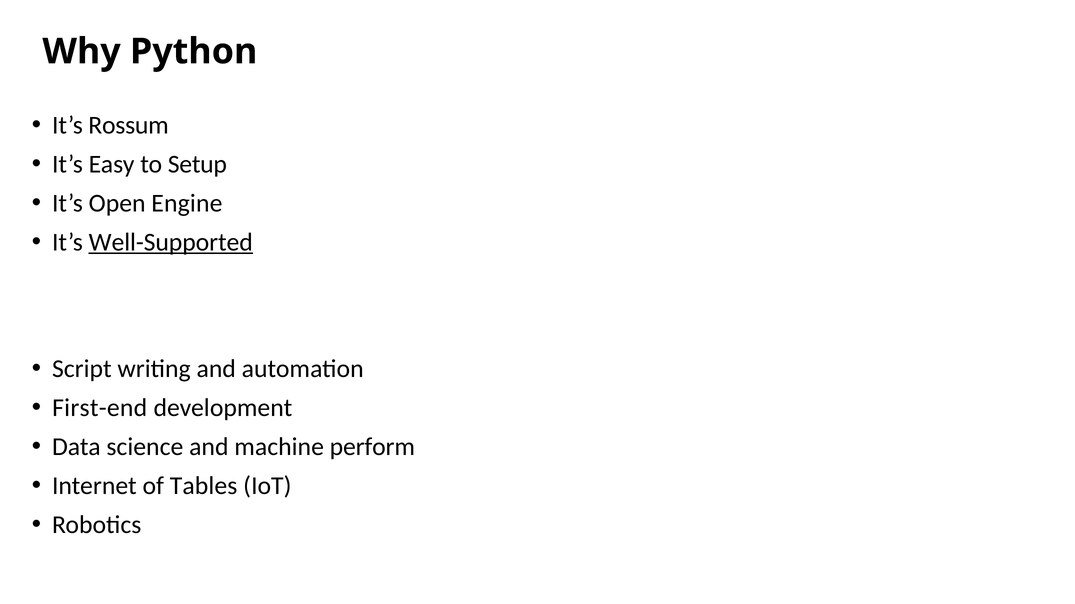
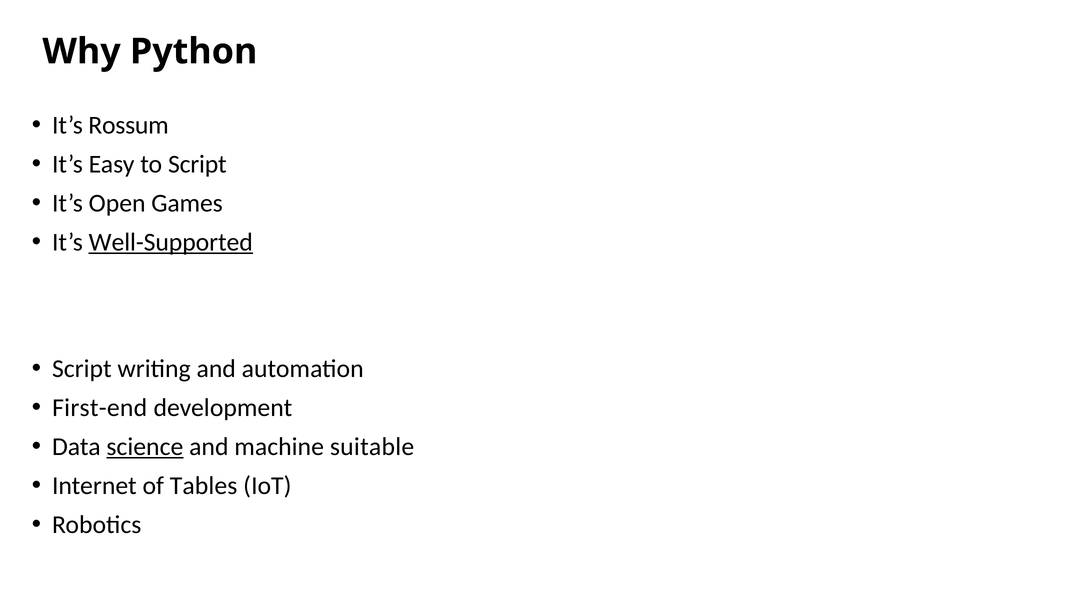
to Setup: Setup -> Script
Engine: Engine -> Games
science underline: none -> present
perform: perform -> suitable
